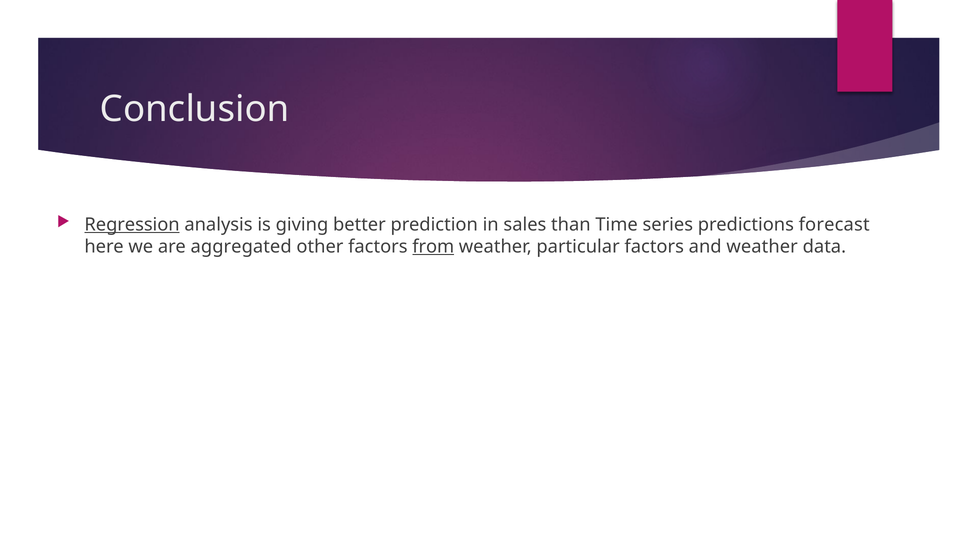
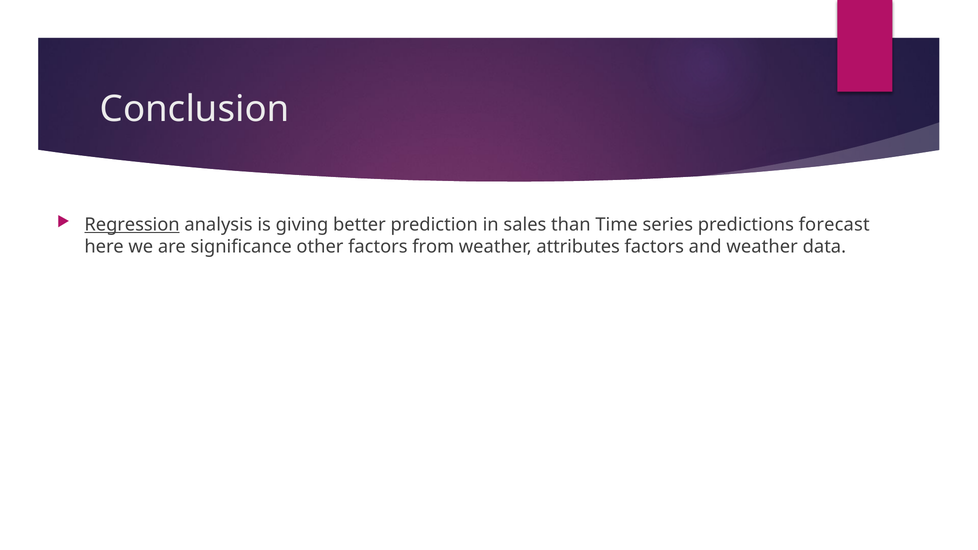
aggregated: aggregated -> significance
from underline: present -> none
particular: particular -> attributes
